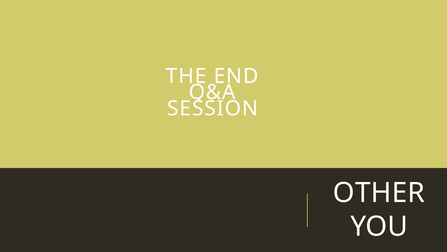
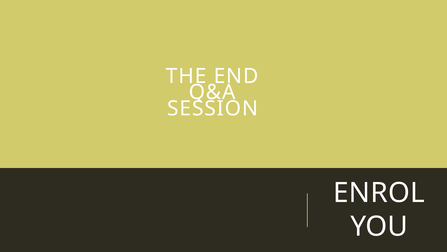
OTHER: OTHER -> ENROL
